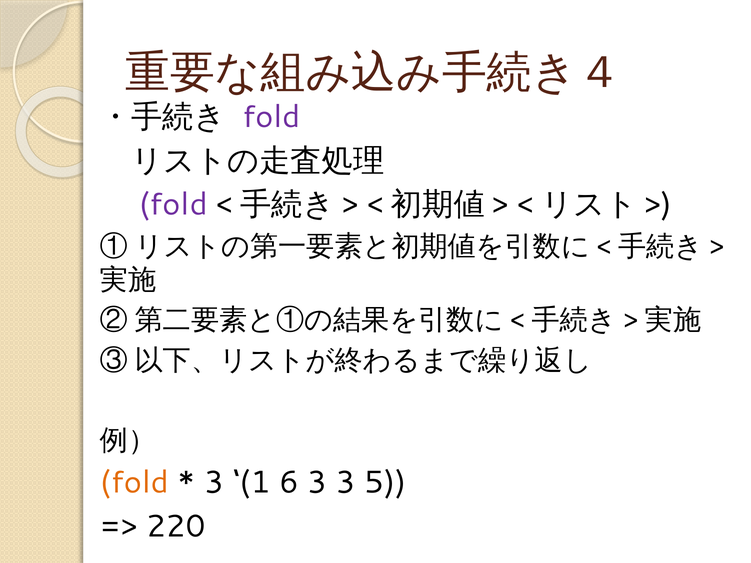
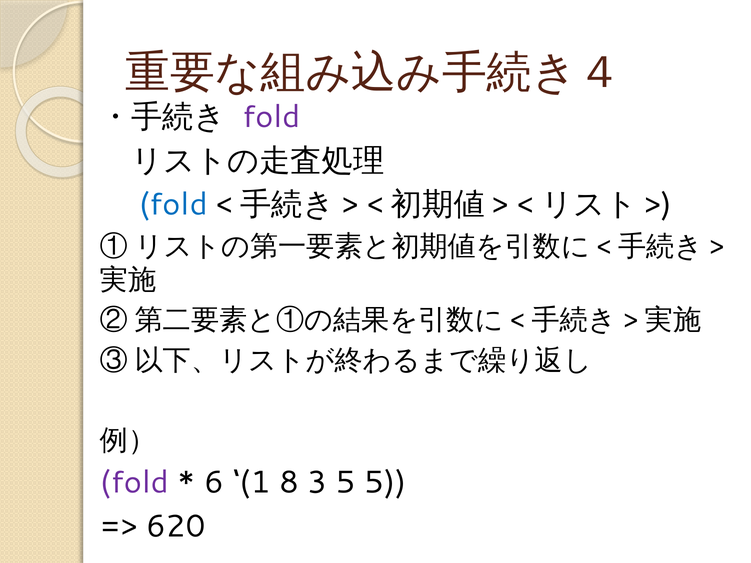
fold at (173, 205) colour: purple -> blue
fold at (134, 483) colour: orange -> purple
3 at (214, 483): 3 -> 6
6: 6 -> 8
3 3: 3 -> 5
220: 220 -> 620
